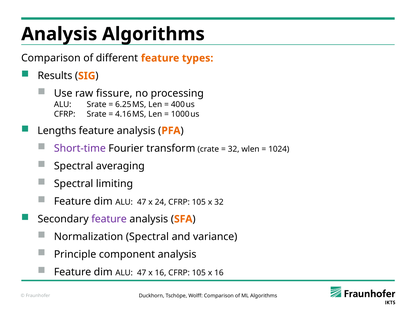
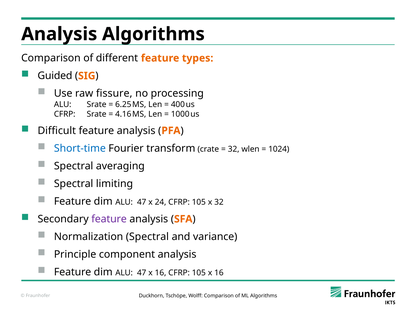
Results: Results -> Guided
Lengths: Lengths -> Difficult
Short-time colour: purple -> blue
